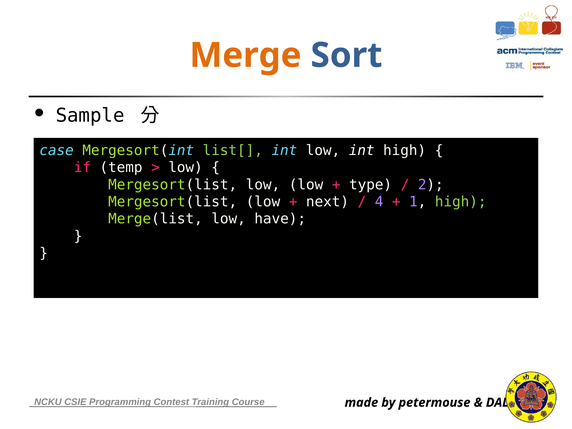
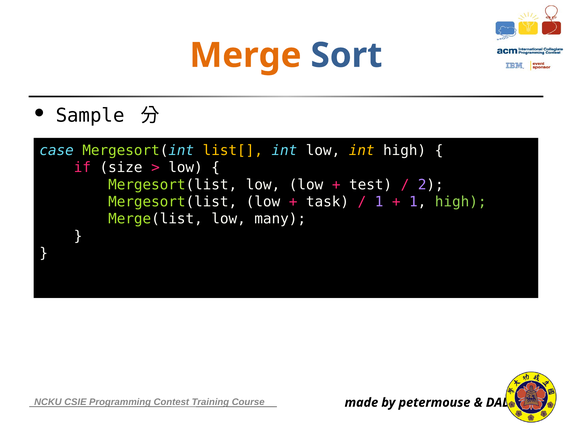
list[ colour: light green -> yellow
int at (362, 150) colour: white -> yellow
temp: temp -> size
type: type -> test
next: next -> task
4 at (379, 202): 4 -> 1
have: have -> many
